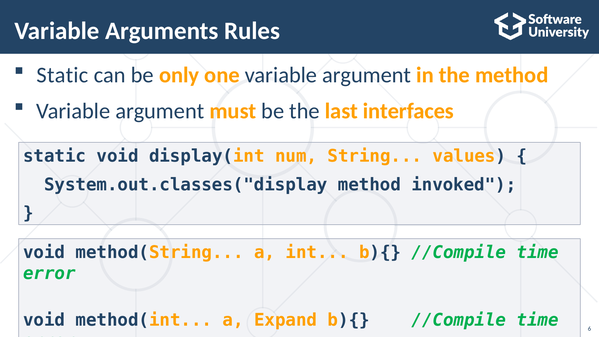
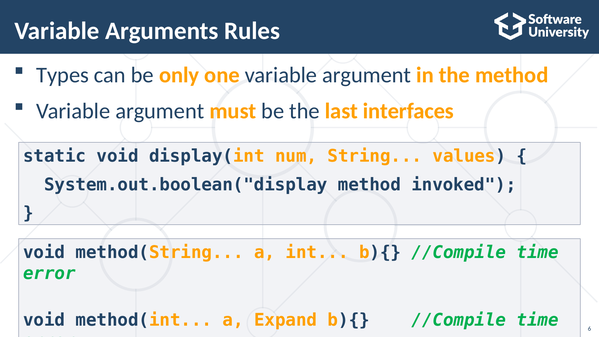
Static at (62, 75): Static -> Types
System.out.classes("display: System.out.classes("display -> System.out.boolean("display
